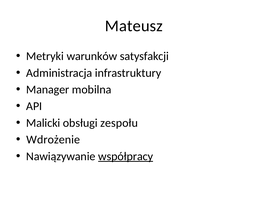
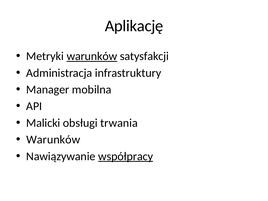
Mateusz: Mateusz -> Aplikację
warunków at (92, 56) underline: none -> present
zespołu: zespołu -> trwania
Wdrożenie at (53, 140): Wdrożenie -> Warunków
